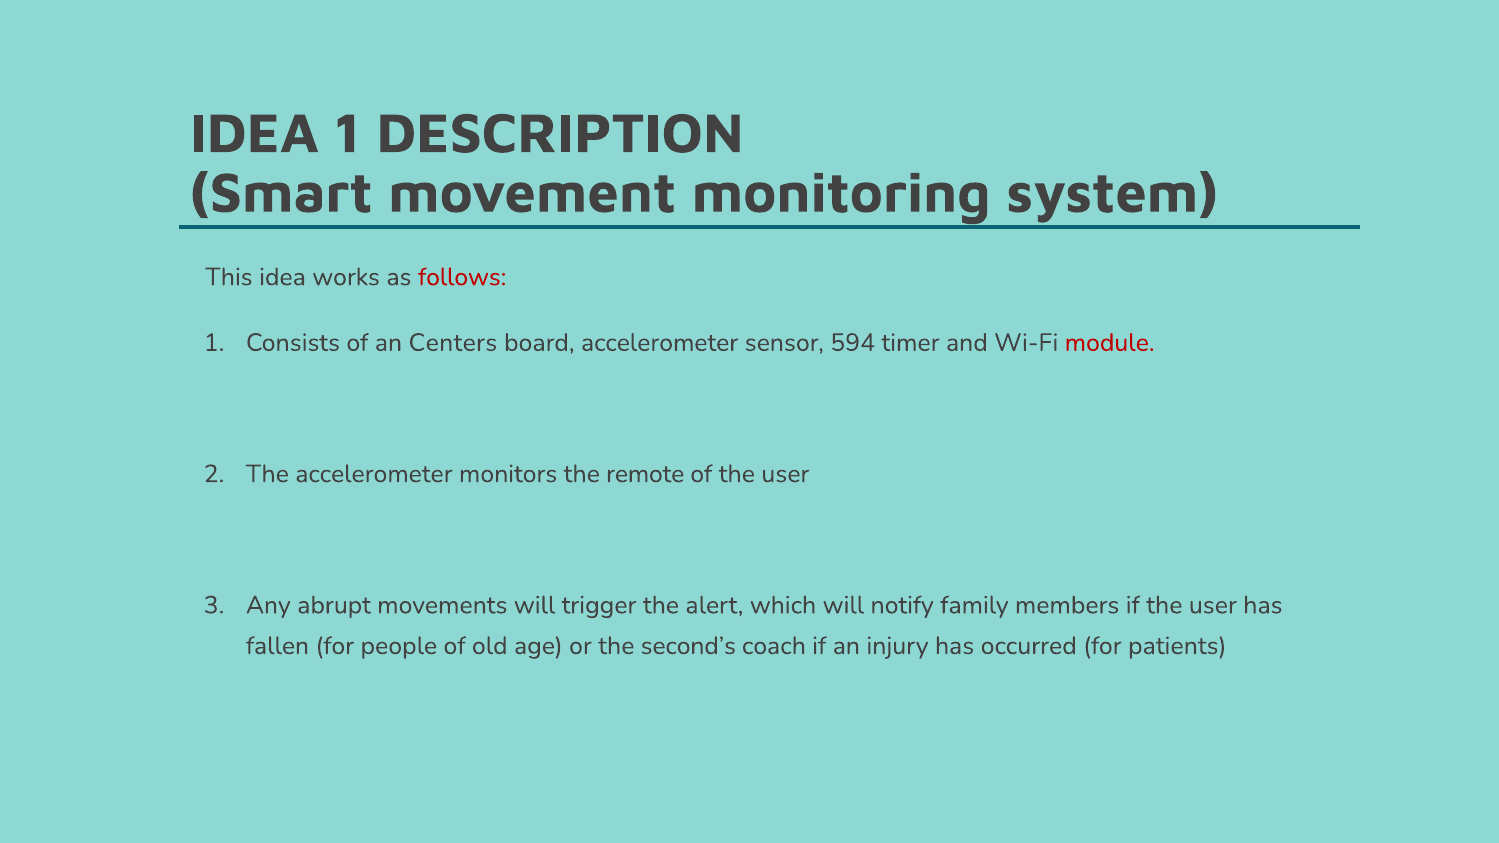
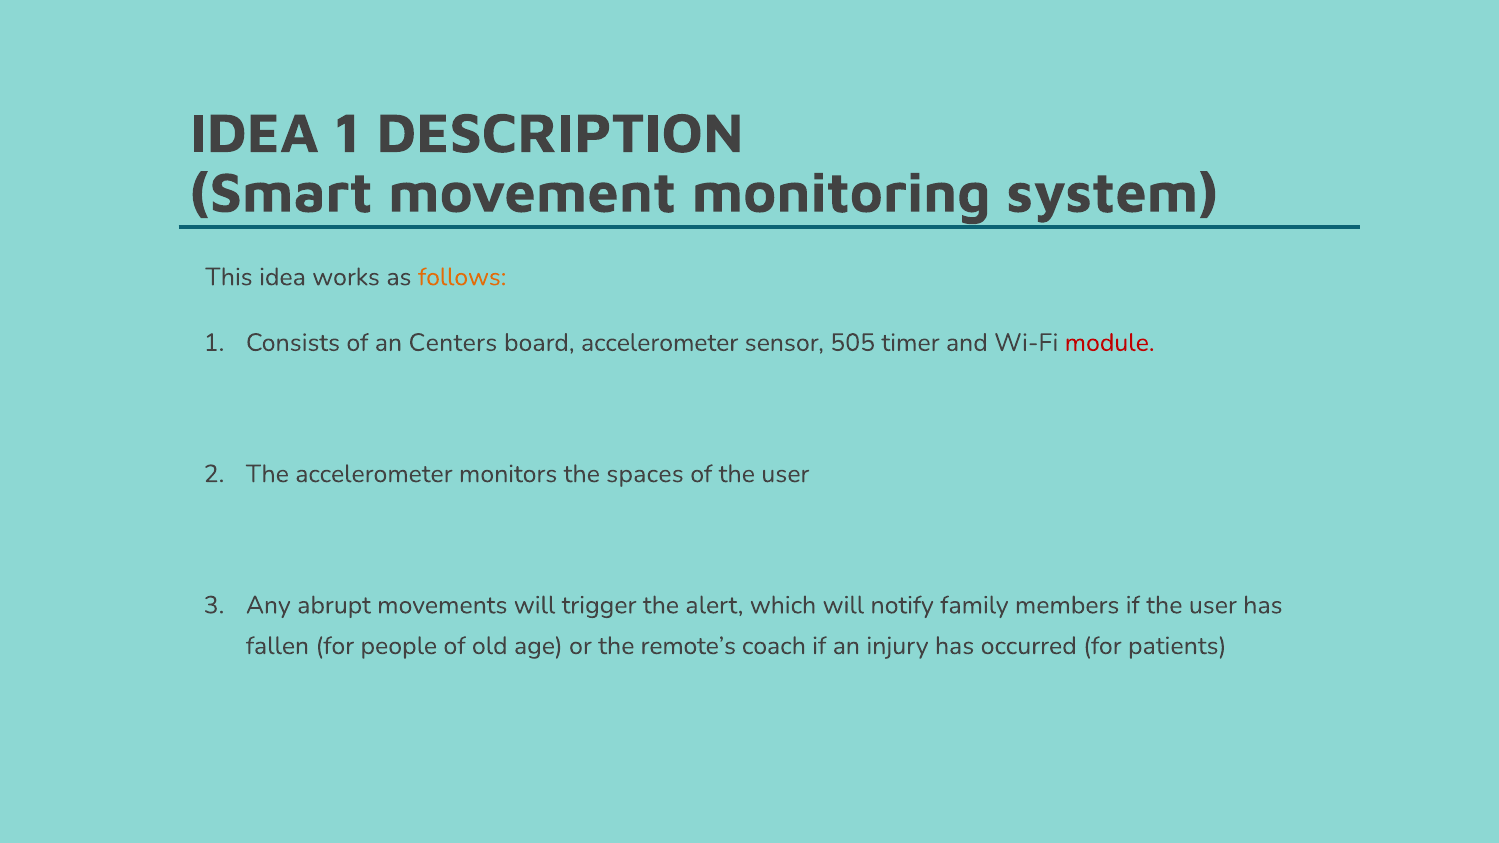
follows colour: red -> orange
594: 594 -> 505
remote: remote -> spaces
second’s: second’s -> remote’s
